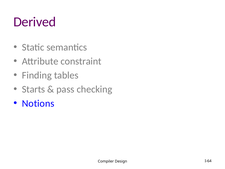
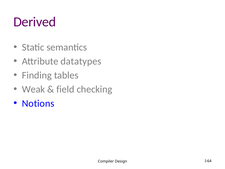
constraint: constraint -> datatypes
Starts: Starts -> Weak
pass: pass -> field
